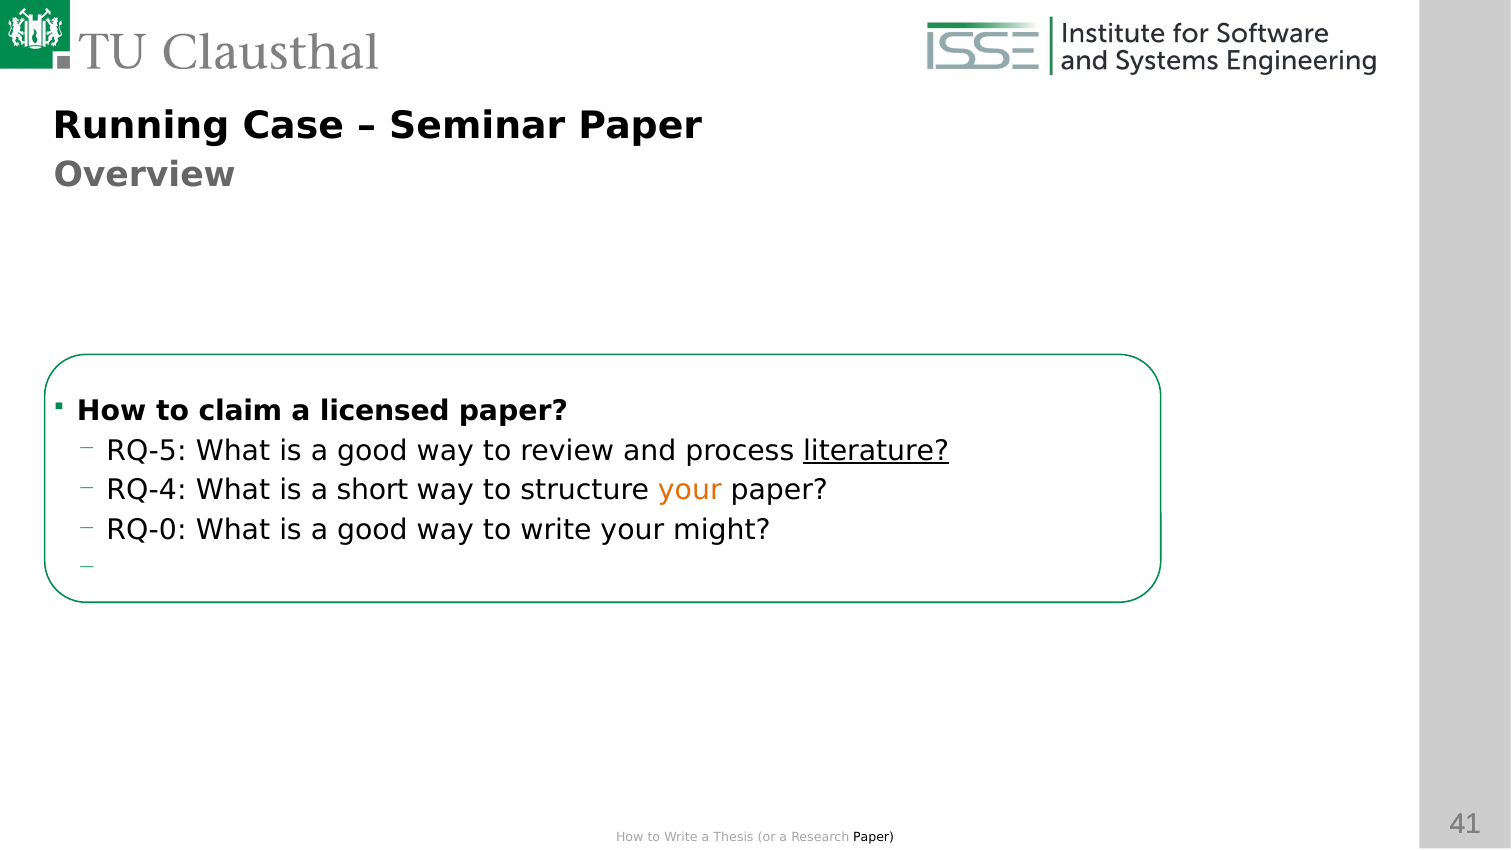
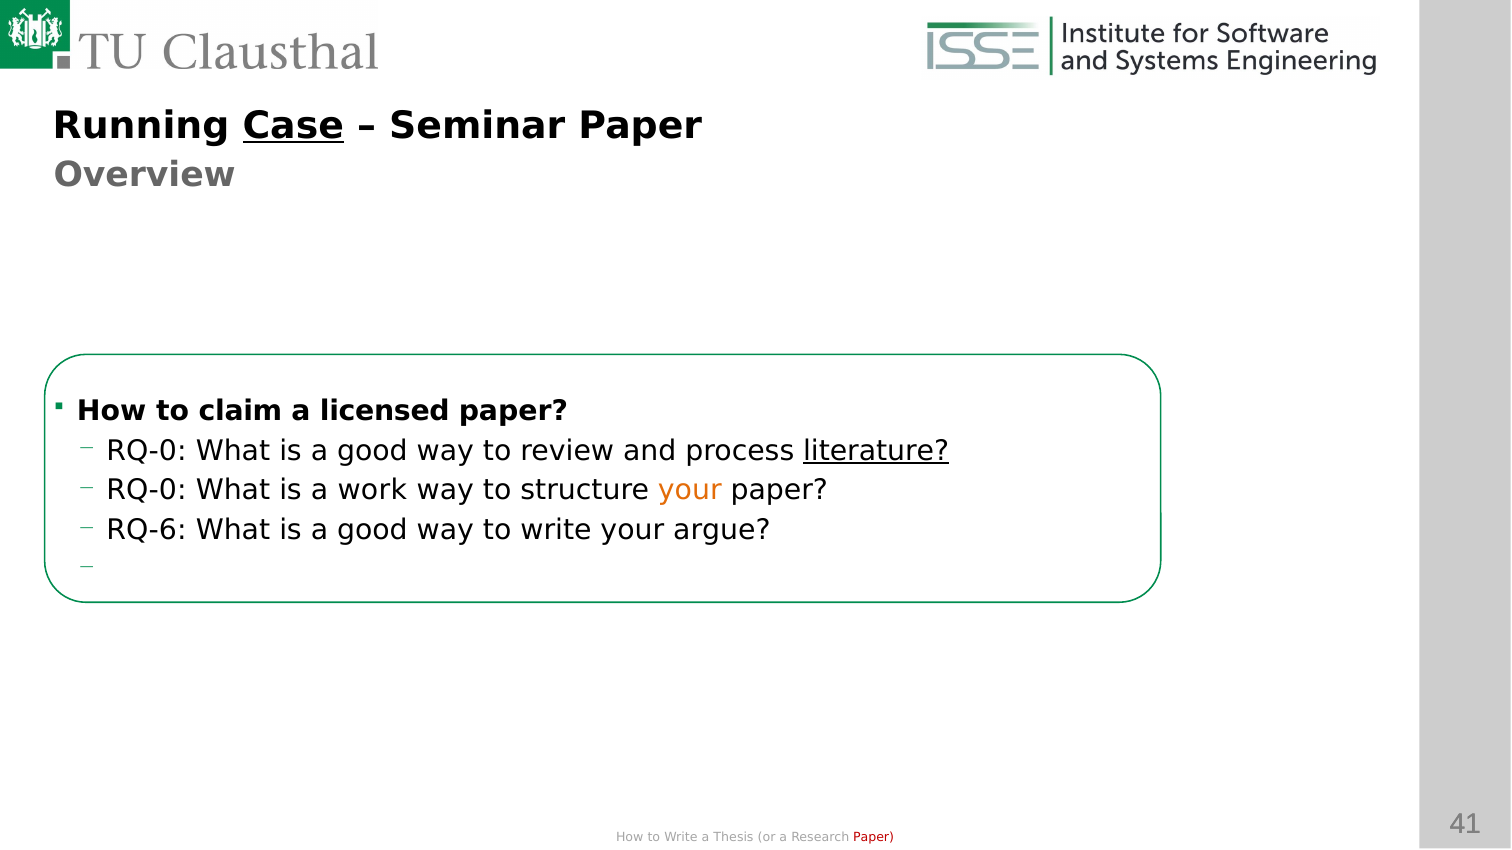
Case underline: none -> present
RQ-5 at (146, 451): RQ-5 -> RQ-0
RQ-4 at (146, 491): RQ-4 -> RQ-0
short: short -> work
RQ-0: RQ-0 -> RQ-6
might: might -> argue
Paper at (874, 838) colour: black -> red
